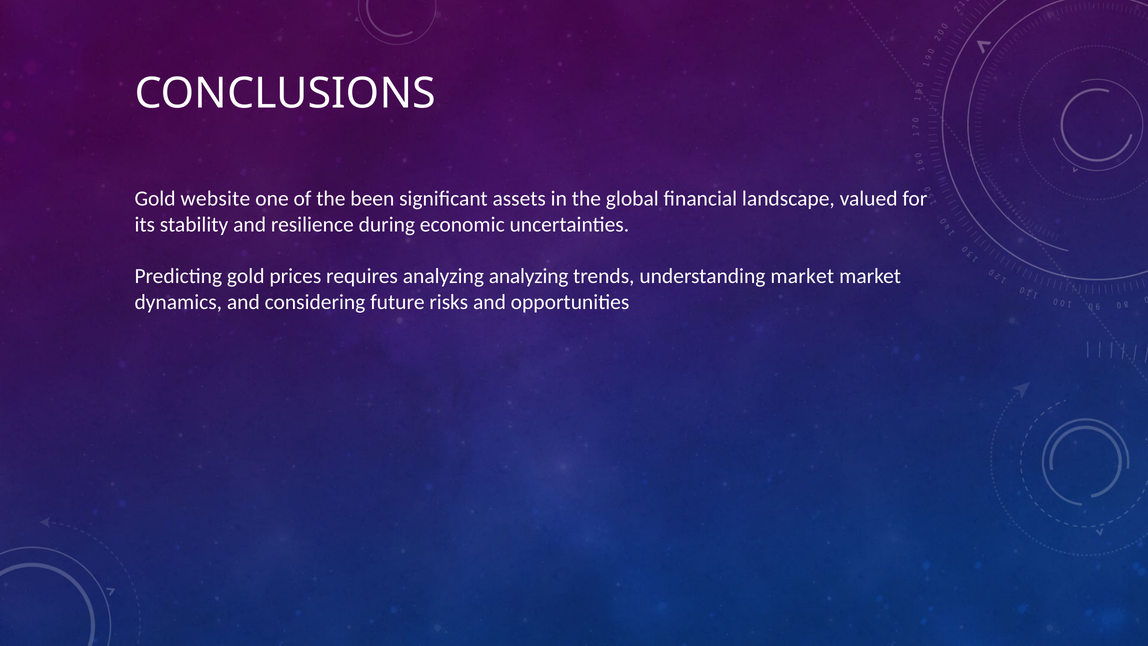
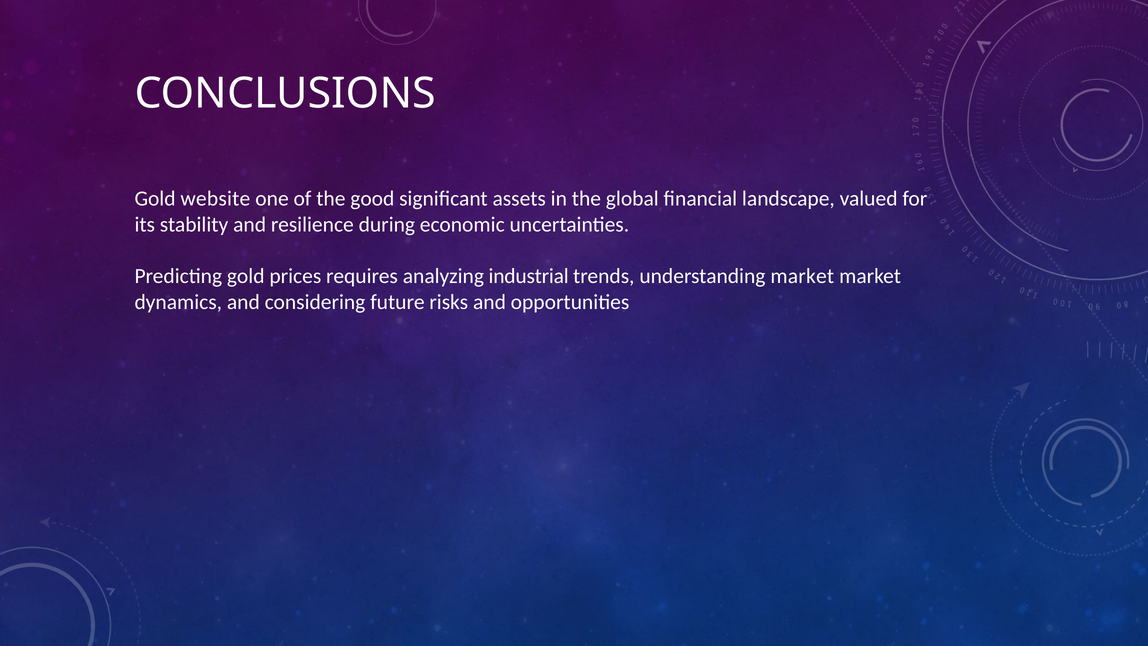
been: been -> good
analyzing analyzing: analyzing -> industrial
